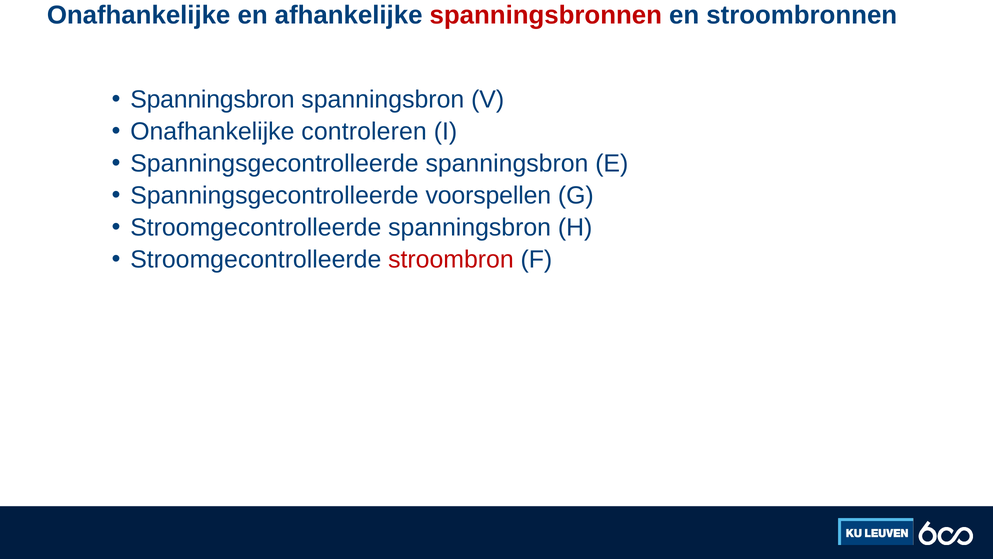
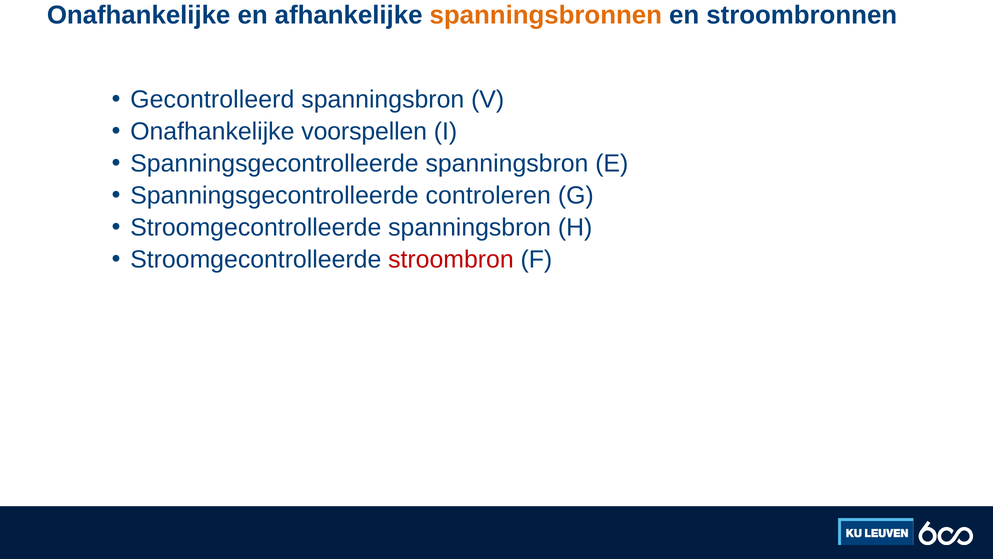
spanningsbronnen colour: red -> orange
Spanningsbron at (213, 99): Spanningsbron -> Gecontrolleerd
controleren: controleren -> voorspellen
voorspellen: voorspellen -> controleren
